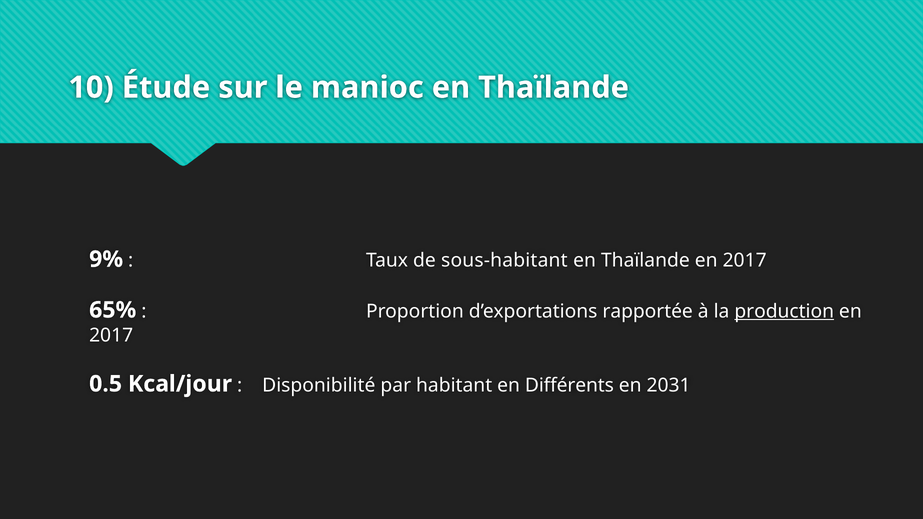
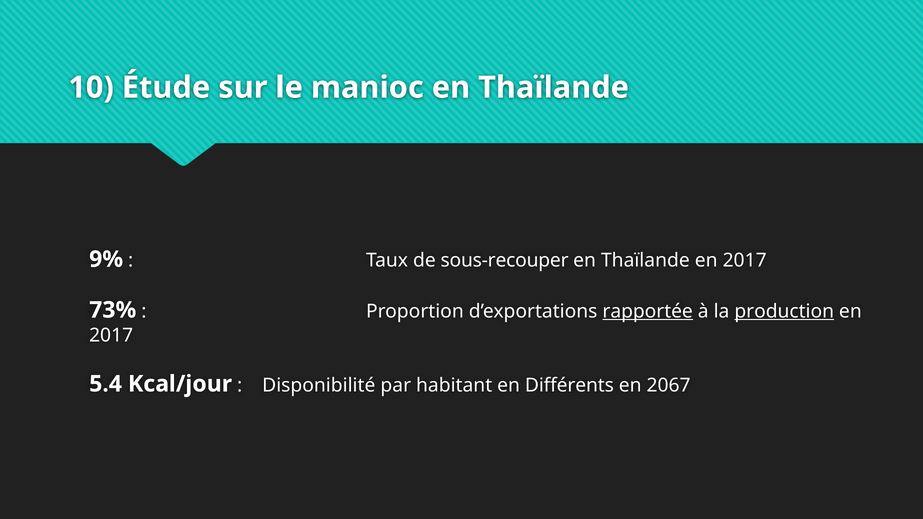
sous-habitant: sous-habitant -> sous-recouper
65%: 65% -> 73%
rapportée underline: none -> present
0.5: 0.5 -> 5.4
2031: 2031 -> 2067
